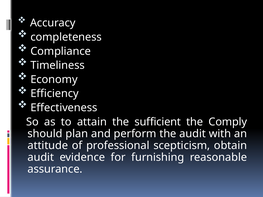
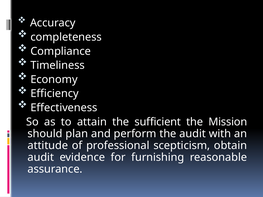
Comply: Comply -> Mission
